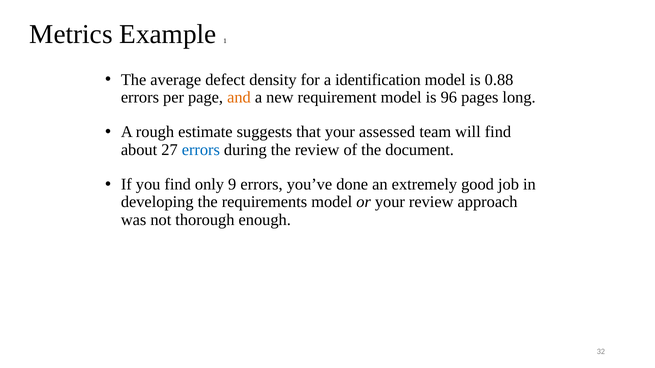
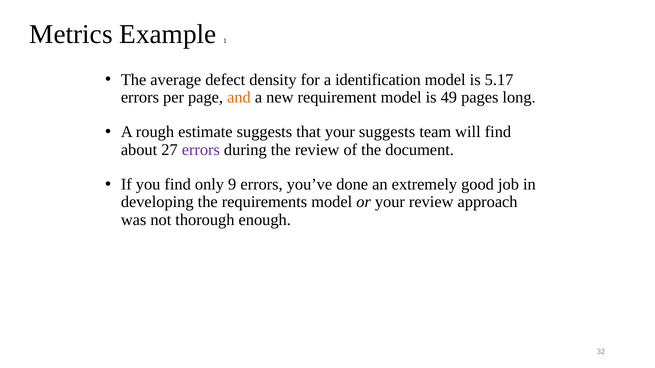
0.88: 0.88 -> 5.17
96: 96 -> 49
your assessed: assessed -> suggests
errors at (201, 150) colour: blue -> purple
